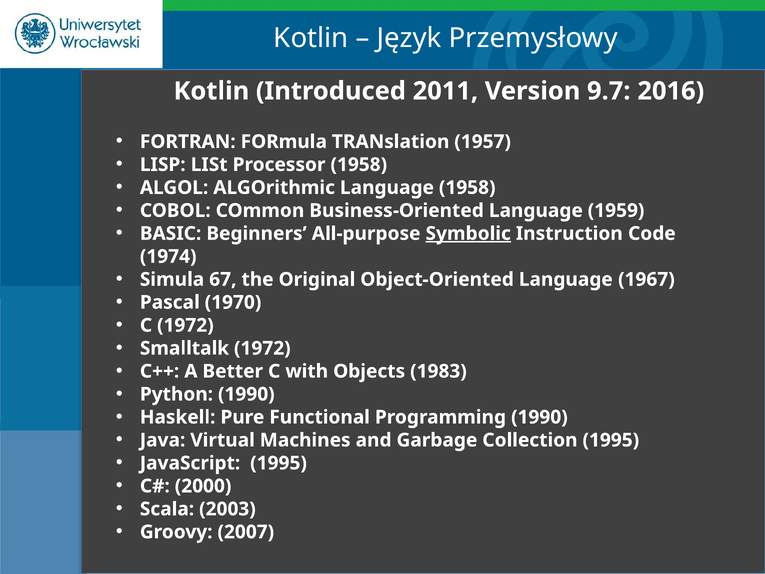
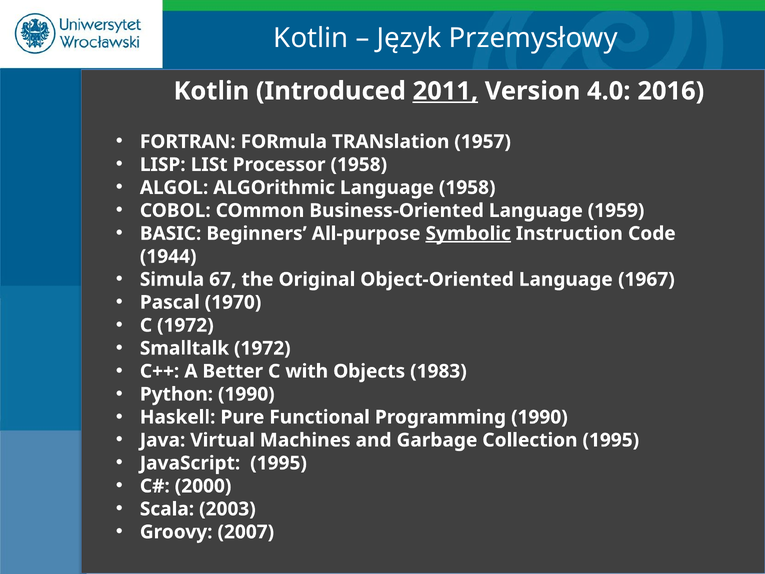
2011 underline: none -> present
9.7: 9.7 -> 4.0
1974: 1974 -> 1944
